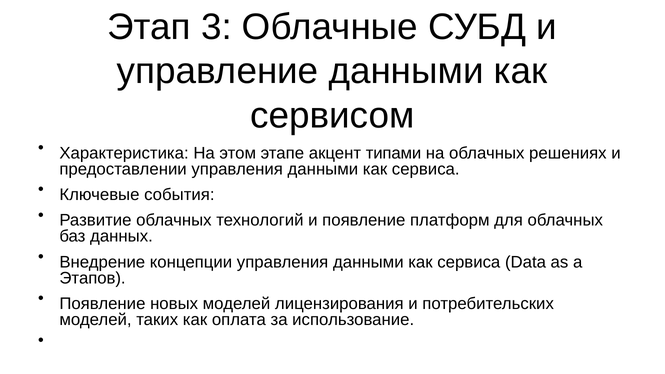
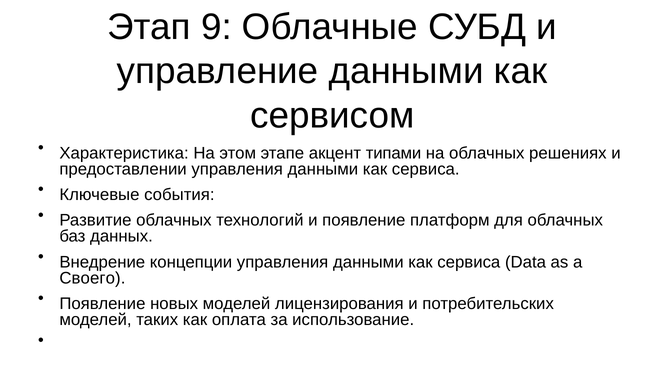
3: 3 -> 9
Этапов: Этапов -> Своего
